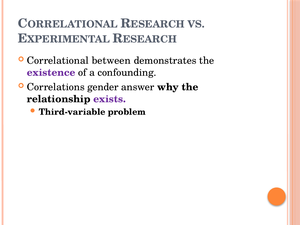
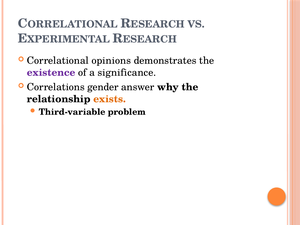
between: between -> opinions
confounding: confounding -> significance
exists colour: purple -> orange
